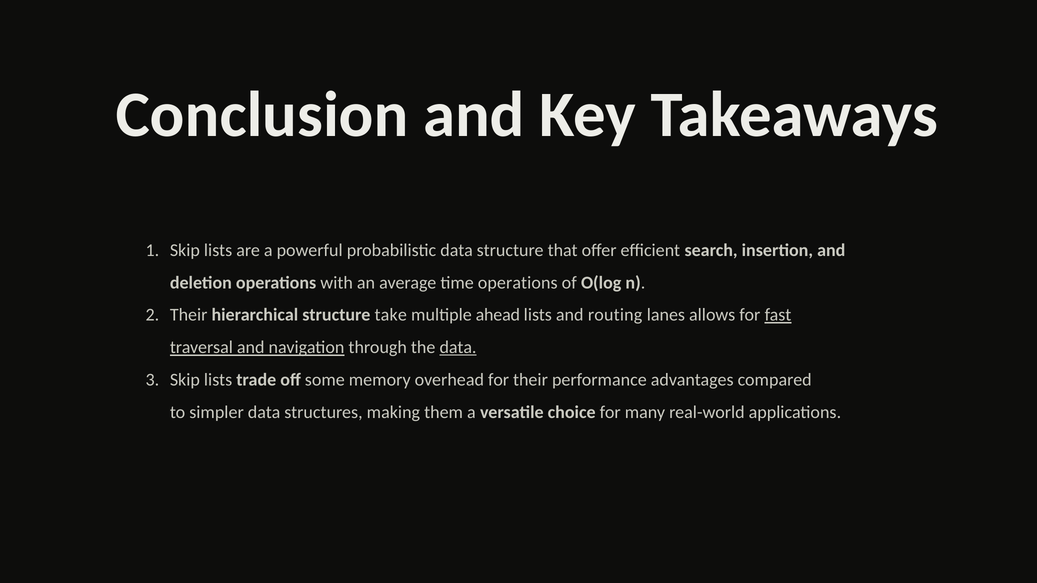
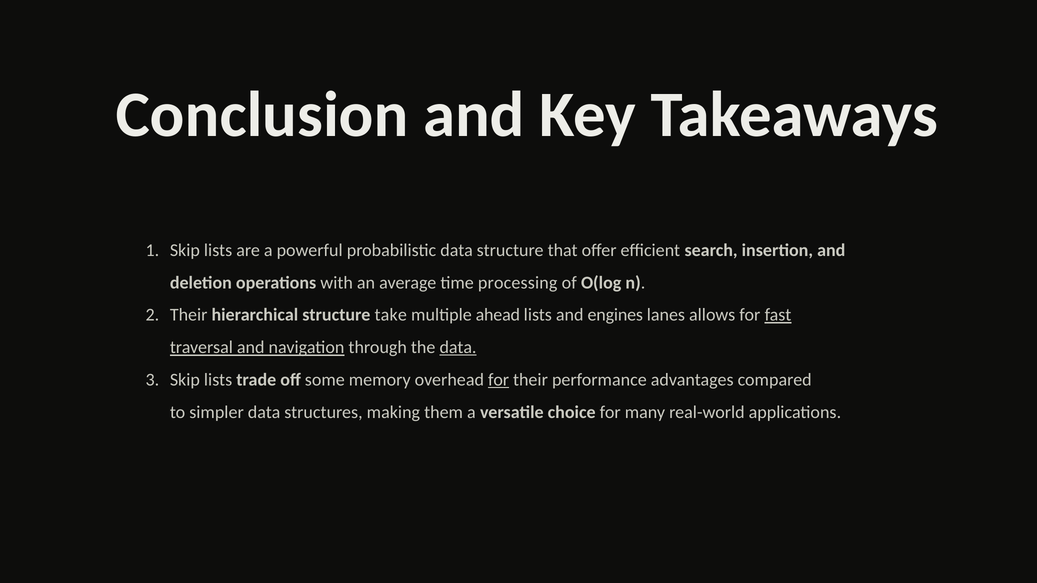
time operations: operations -> processing
routing: routing -> engines
for at (499, 380) underline: none -> present
